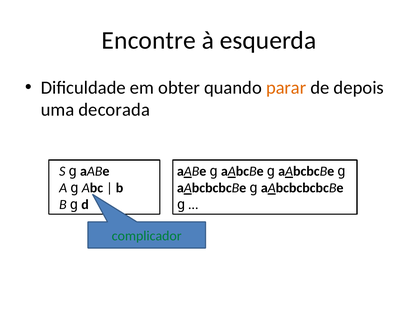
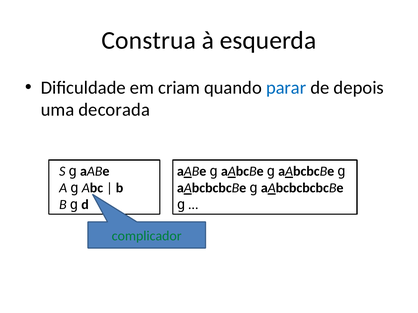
Encontre: Encontre -> Construa
obter: obter -> criam
parar colour: orange -> blue
